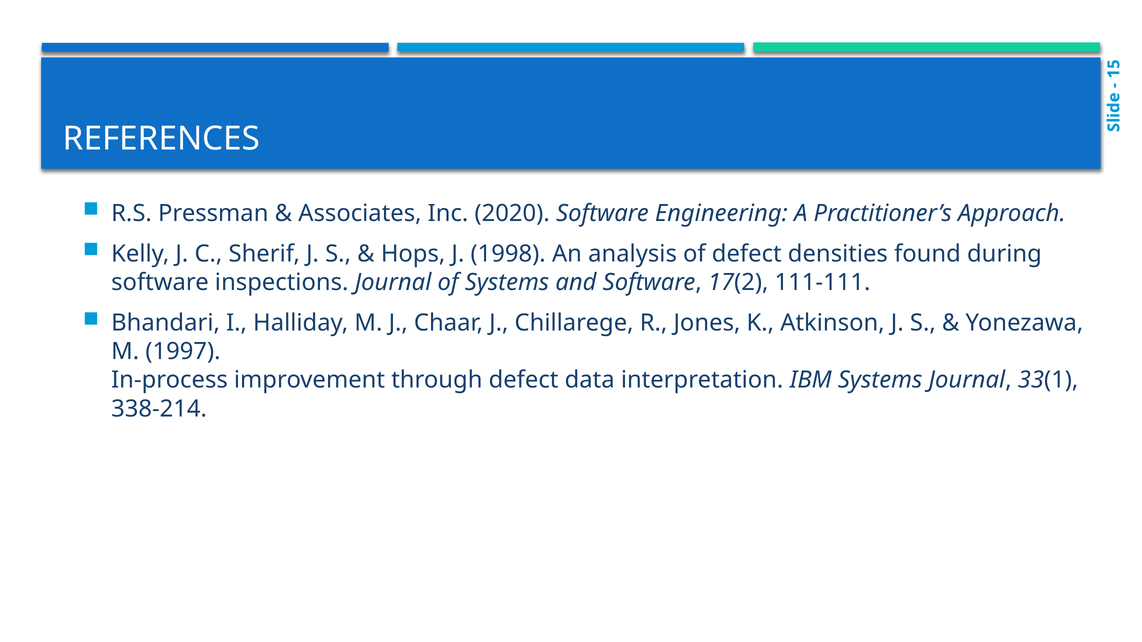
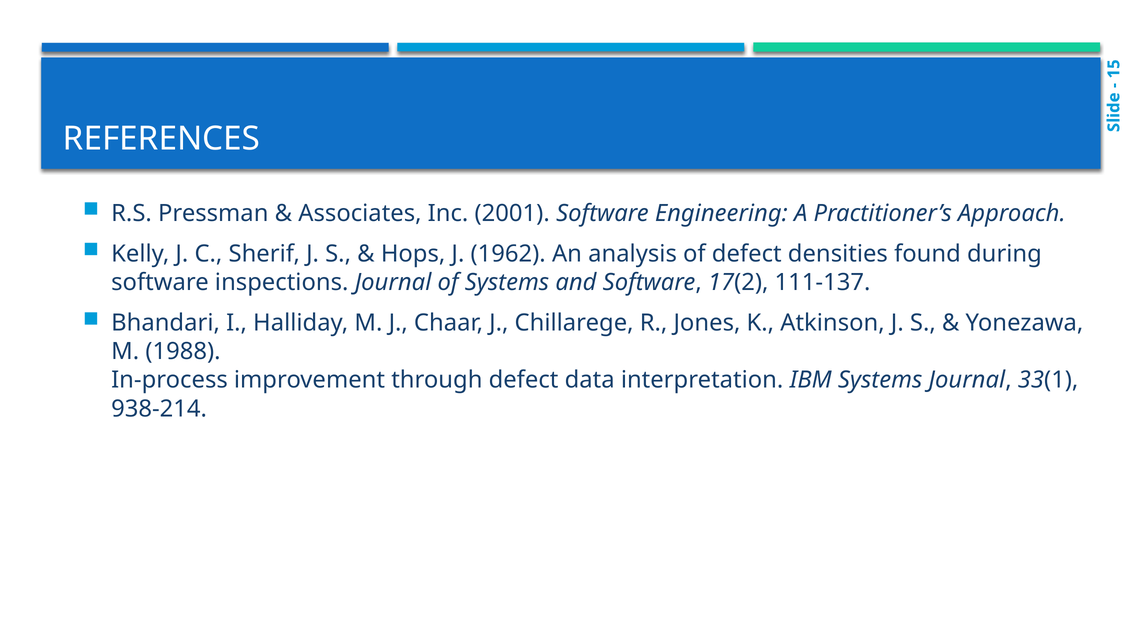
2020: 2020 -> 2001
1998: 1998 -> 1962
111-111: 111-111 -> 111-137
1997: 1997 -> 1988
338-214: 338-214 -> 938-214
